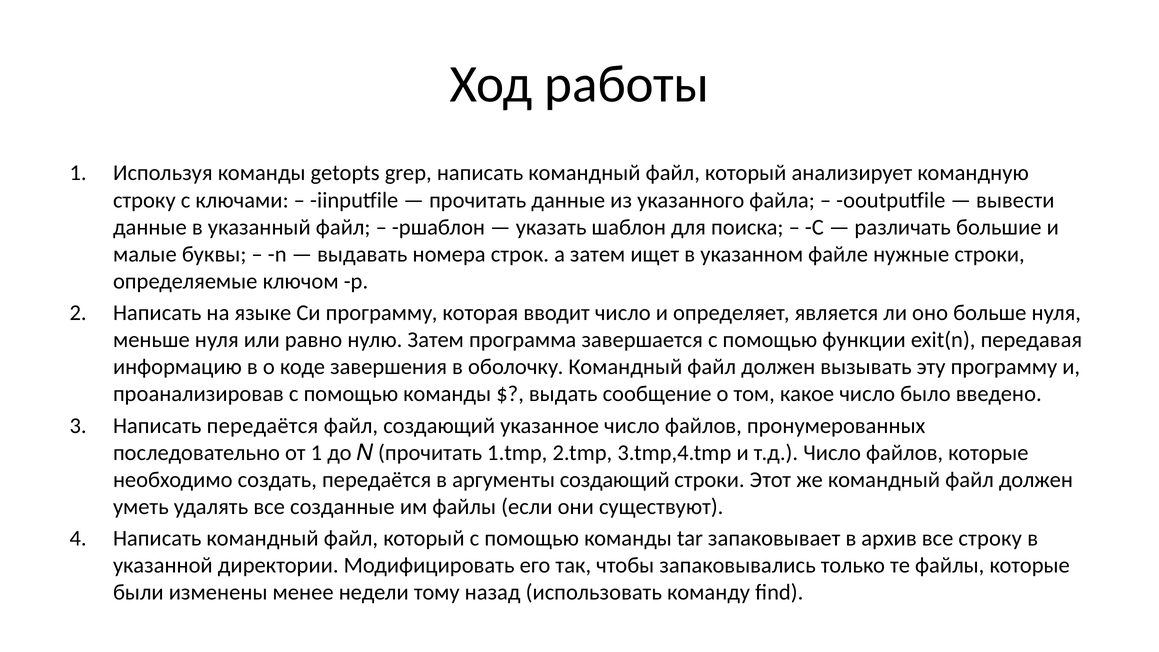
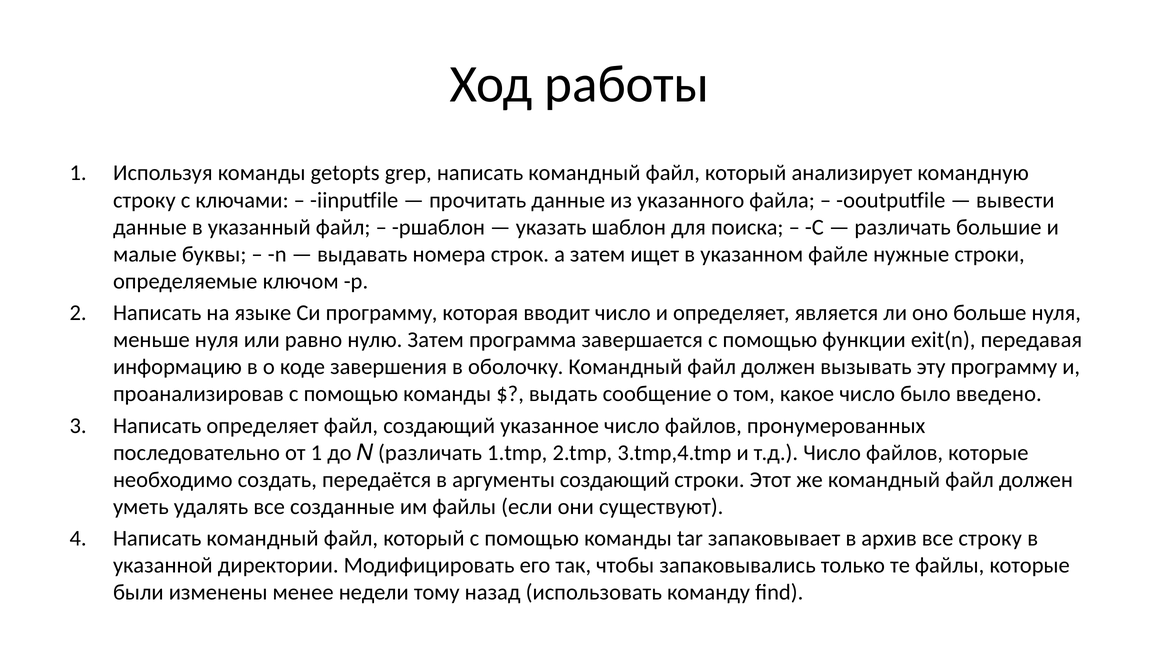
Написать передаётся: передаётся -> определяет
до прочитать: прочитать -> различать
